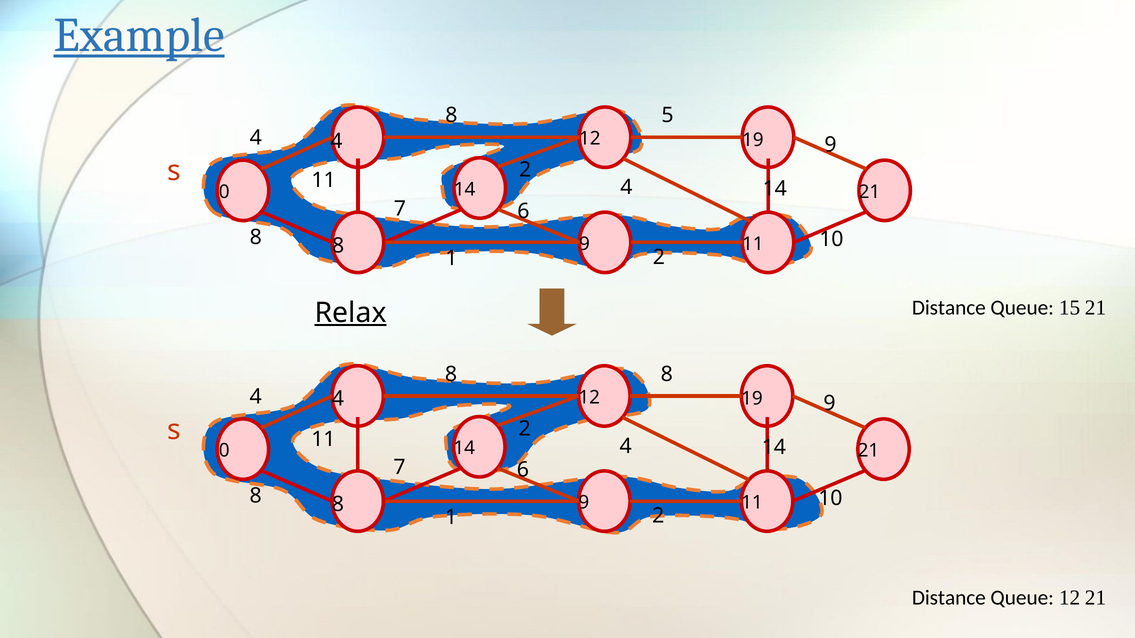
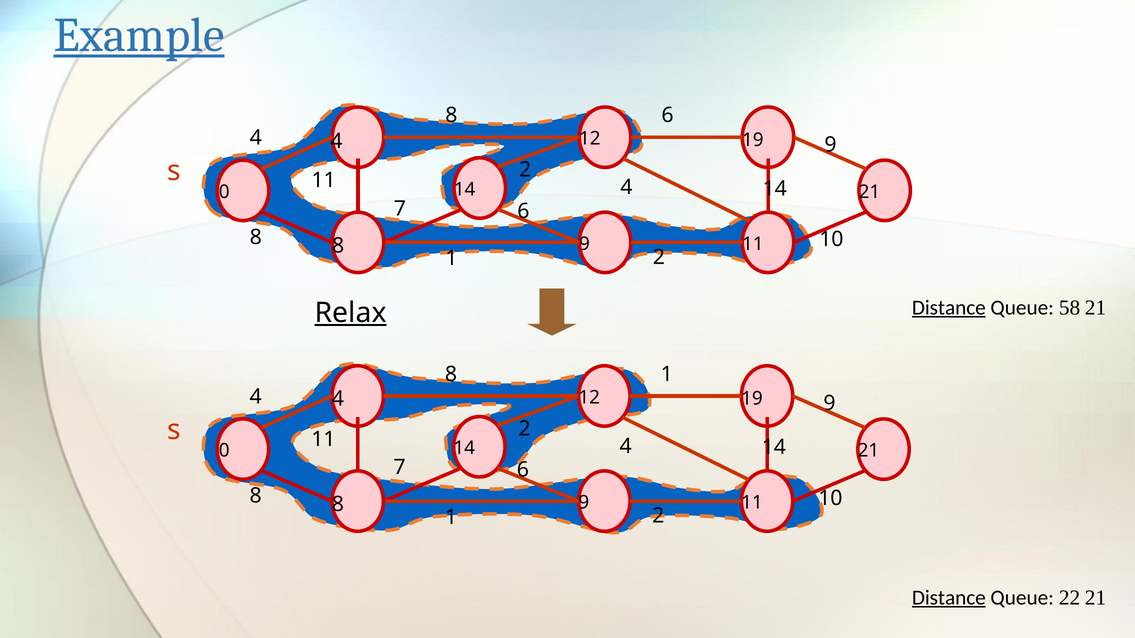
8 5: 5 -> 6
Distance at (949, 308) underline: none -> present
15: 15 -> 58
8 8: 8 -> 1
Distance at (949, 598) underline: none -> present
Queue 12: 12 -> 22
